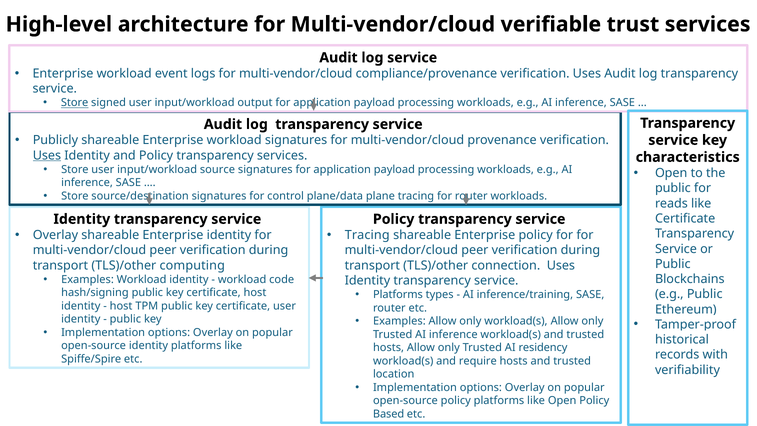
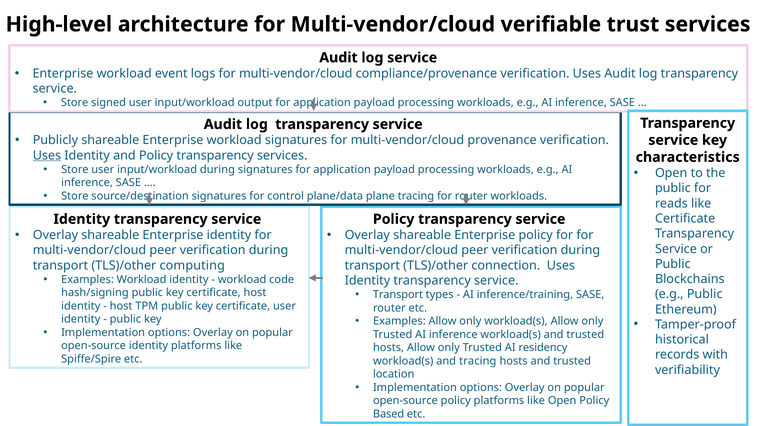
Store at (75, 103) underline: present -> none
input/workload source: source -> during
Tracing at (367, 235): Tracing -> Overlay
Platforms at (398, 294): Platforms -> Transport
and require: require -> tracing
